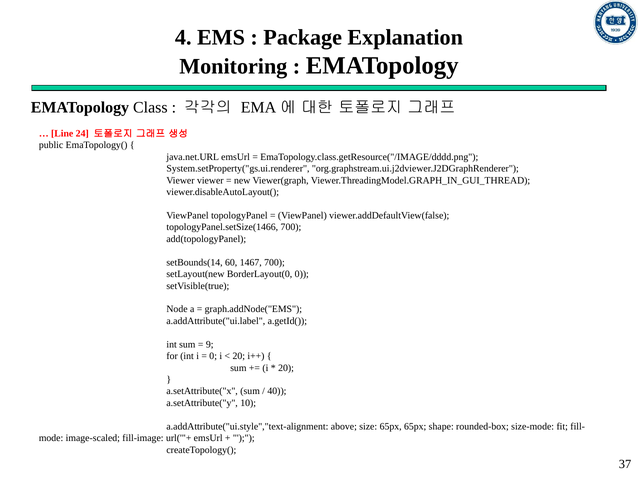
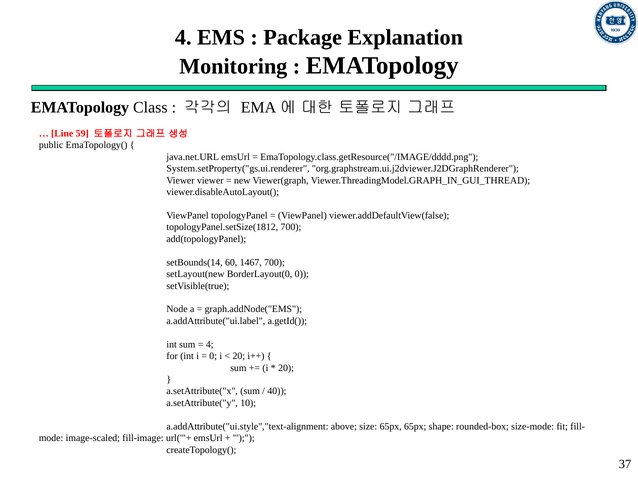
24: 24 -> 59
topologyPanel.setSize(1466: topologyPanel.setSize(1466 -> topologyPanel.setSize(1812
9 at (210, 344): 9 -> 4
